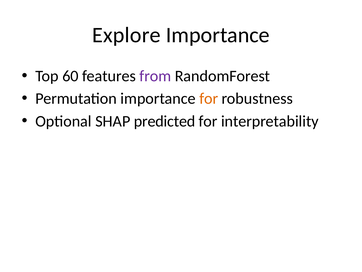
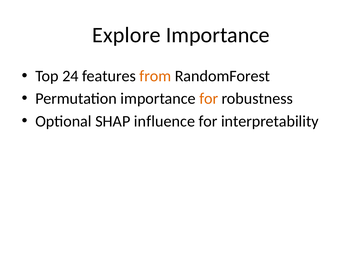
60: 60 -> 24
from colour: purple -> orange
predicted: predicted -> influence
